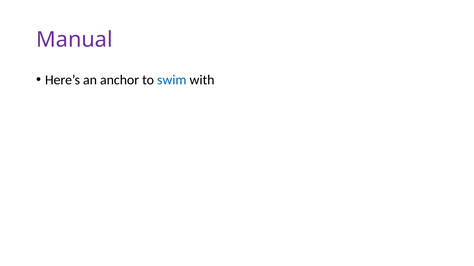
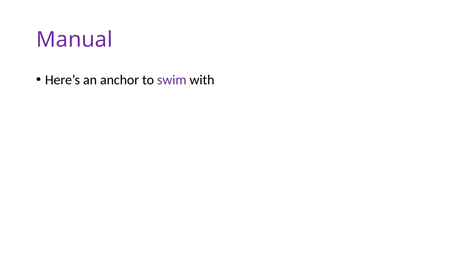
swim colour: blue -> purple
